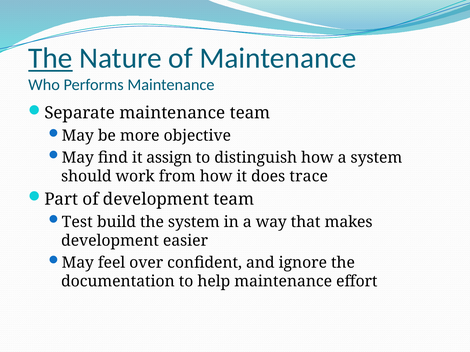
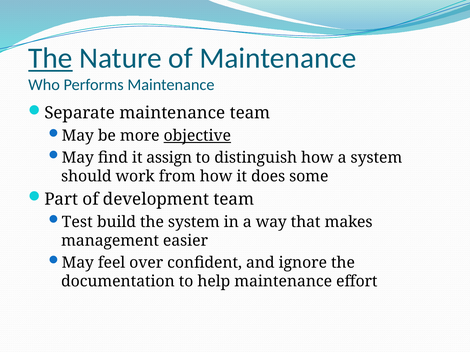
objective underline: none -> present
trace: trace -> some
development at (110, 241): development -> management
